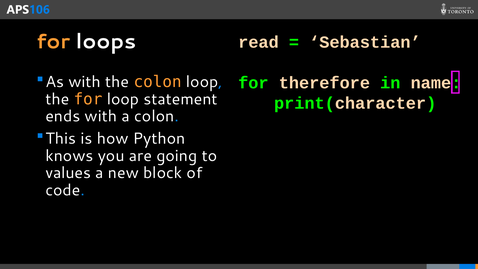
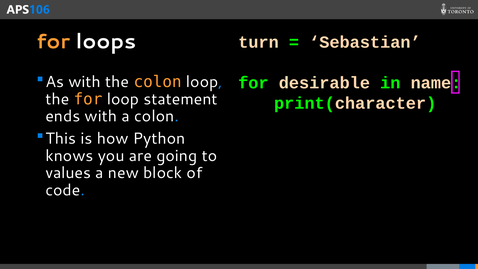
read: read -> turn
therefore: therefore -> desirable
